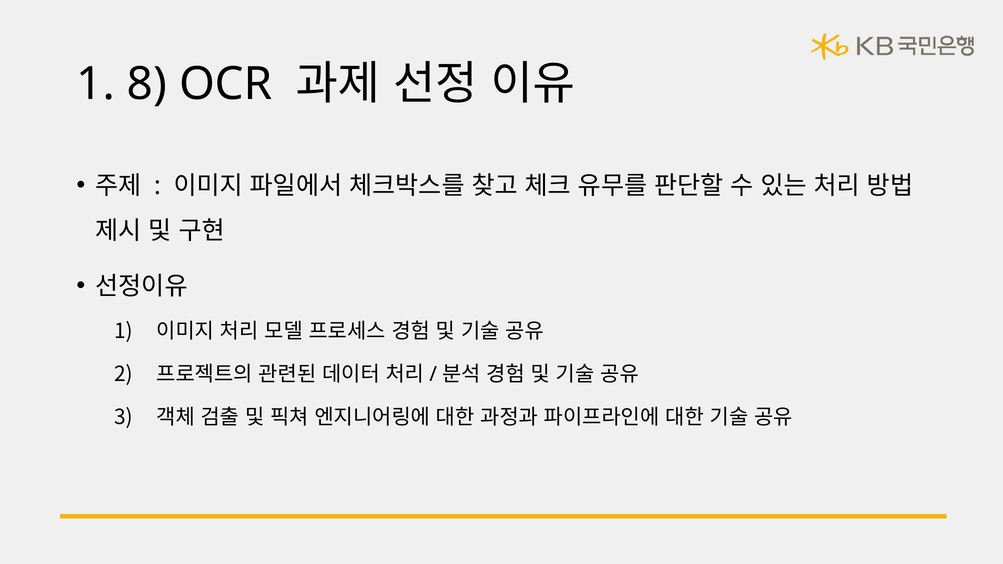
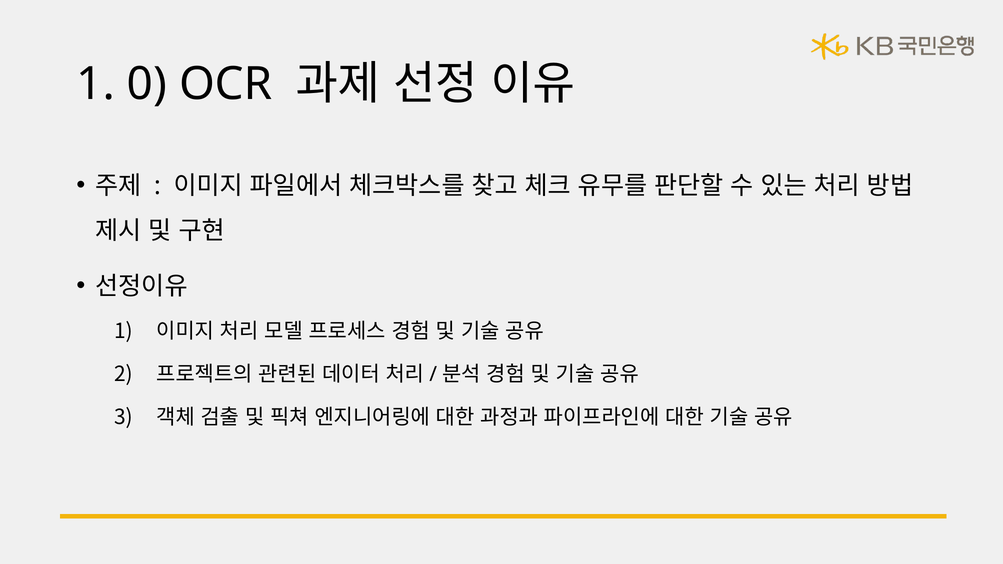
8: 8 -> 0
